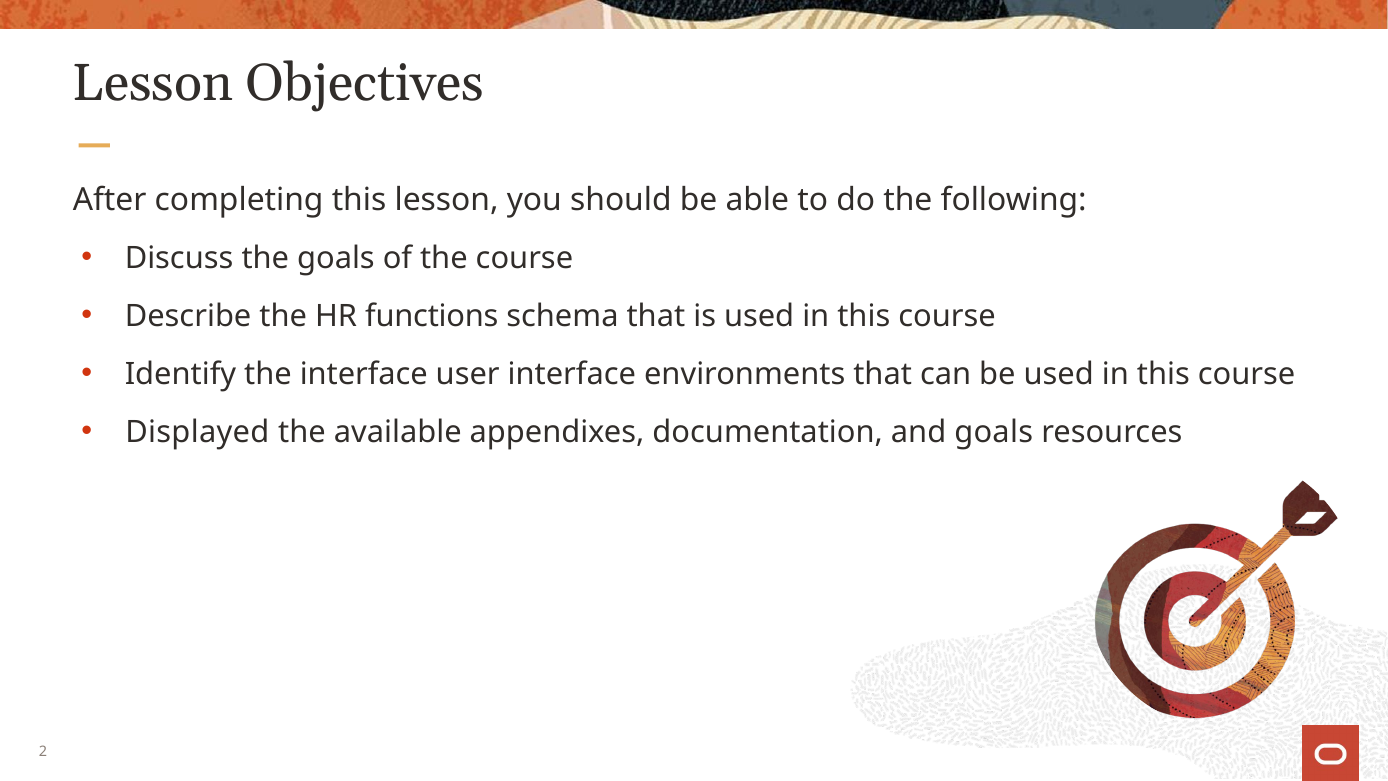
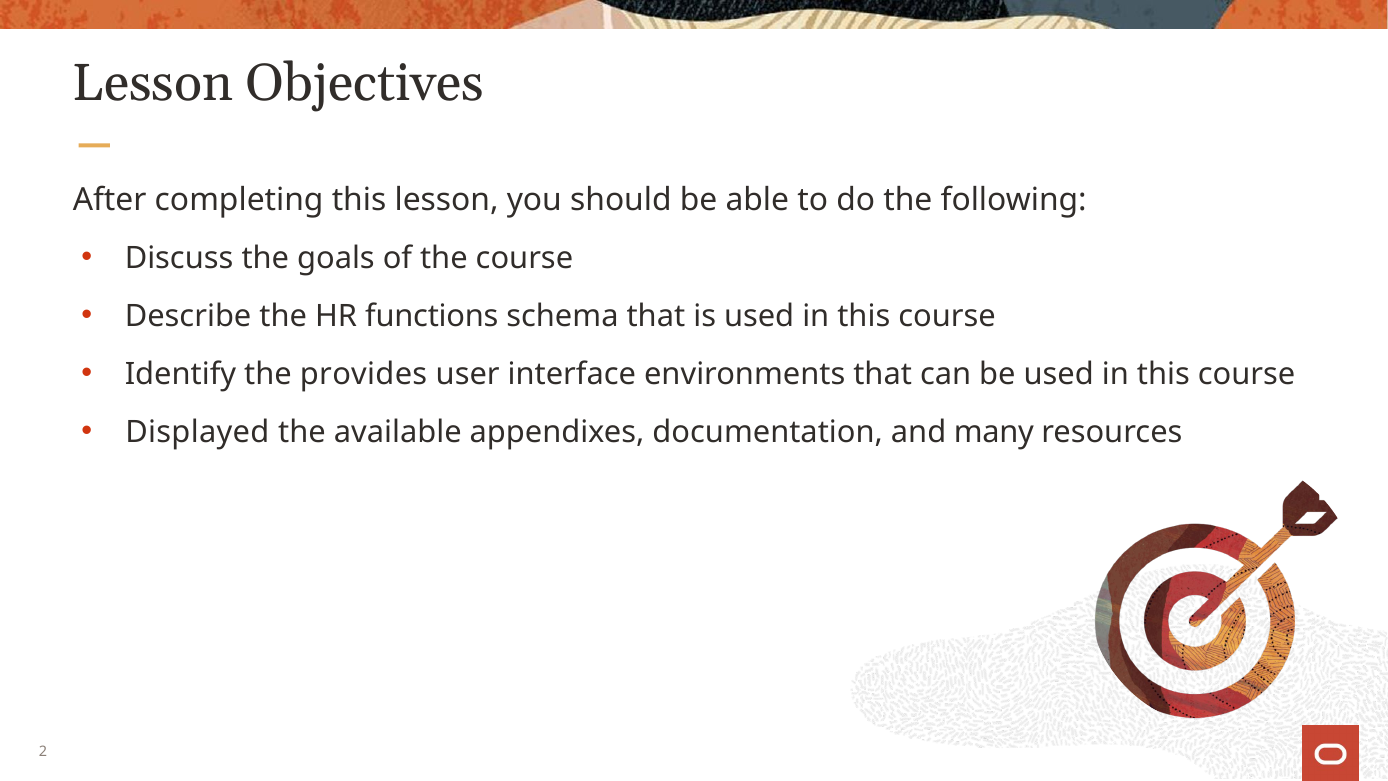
the interface: interface -> provides
and goals: goals -> many
